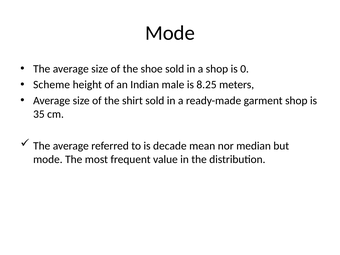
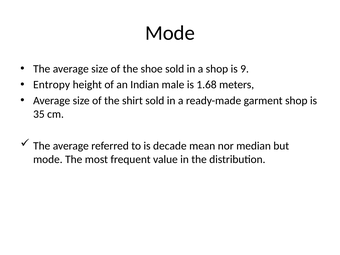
0: 0 -> 9
Scheme: Scheme -> Entropy
8.25: 8.25 -> 1.68
